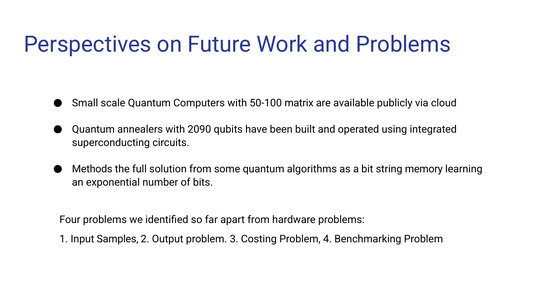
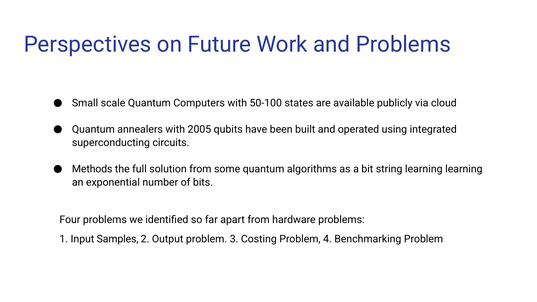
matrix: matrix -> states
2090: 2090 -> 2005
string memory: memory -> learning
